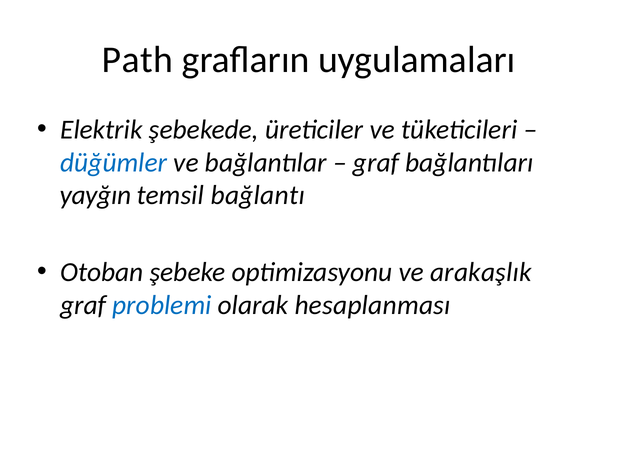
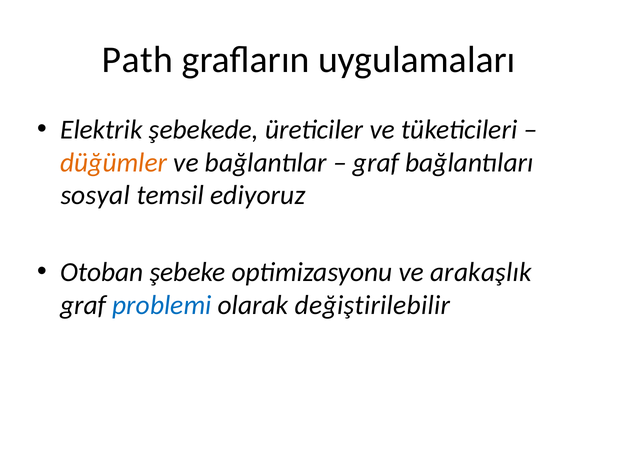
düğümler colour: blue -> orange
yayğın: yayğın -> sosyal
bağlantı: bağlantı -> ediyoruz
hesaplanması: hesaplanması -> değiştirilebilir
